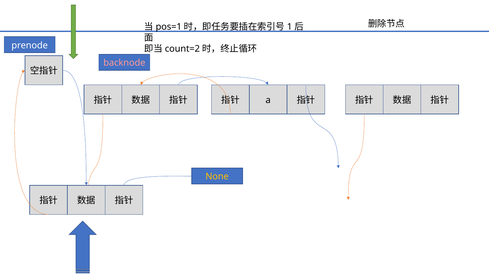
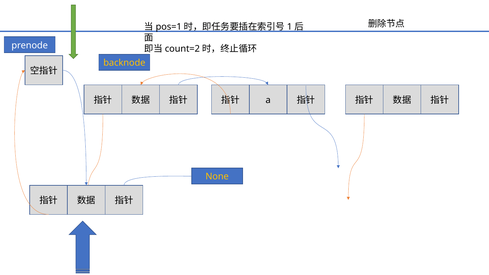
backnode colour: pink -> yellow
